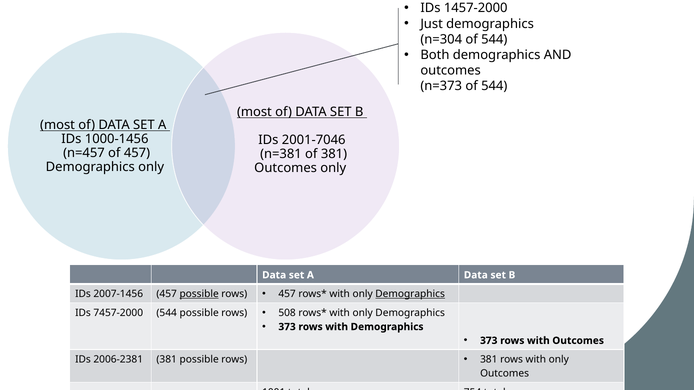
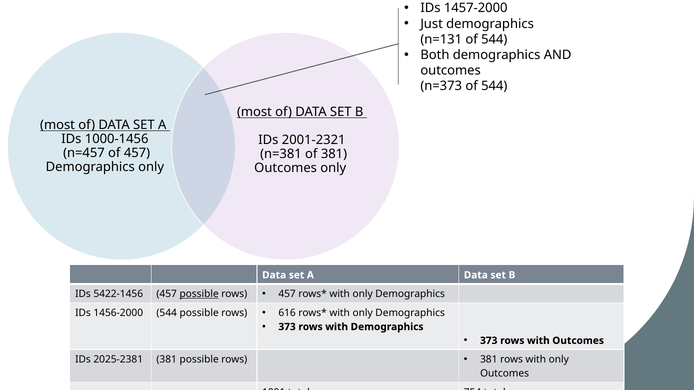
n=304: n=304 -> n=131
2001-7046: 2001-7046 -> 2001-2321
2007-1456: 2007-1456 -> 5422-1456
Demographics at (410, 294) underline: present -> none
7457-2000: 7457-2000 -> 1456-2000
508: 508 -> 616
2006-2381: 2006-2381 -> 2025-2381
